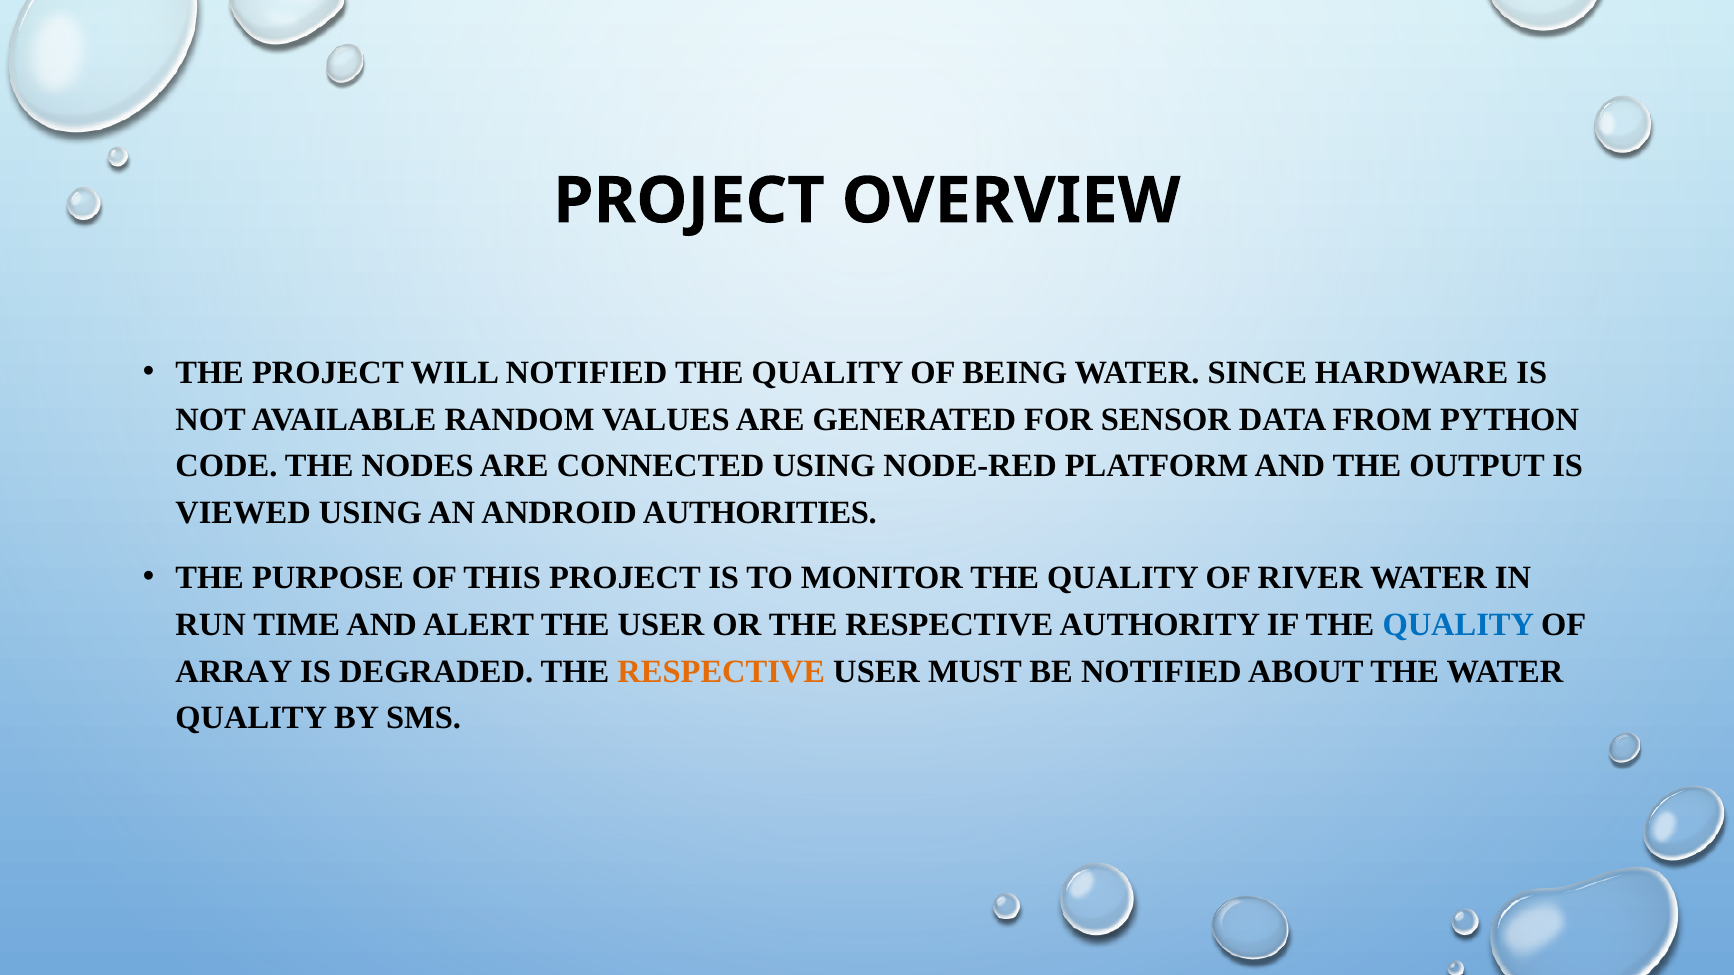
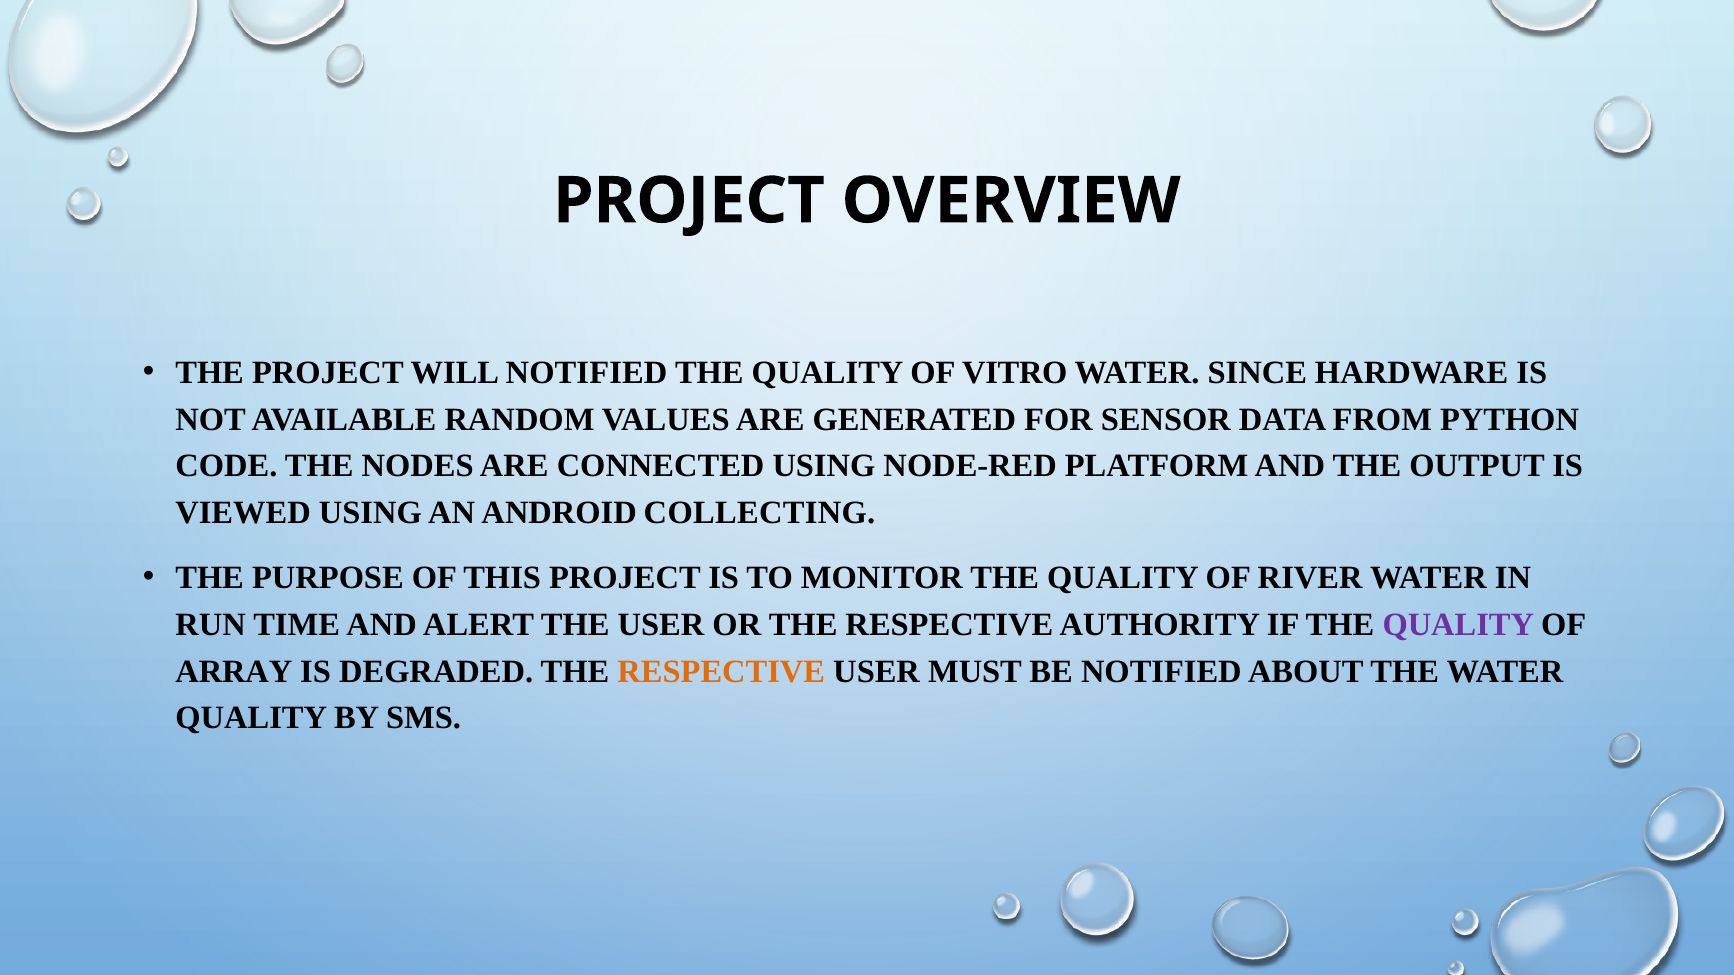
BEING: BEING -> VITRO
AUTHORITIES: AUTHORITIES -> COLLECTING
QUALITY at (1458, 625) colour: blue -> purple
